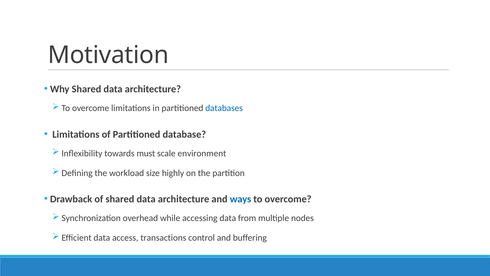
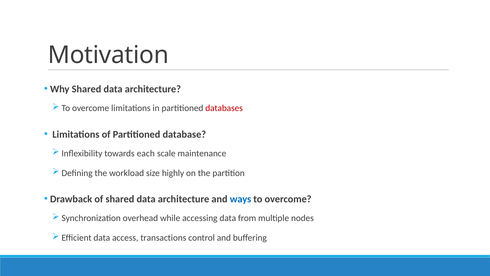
databases colour: blue -> red
must: must -> each
environment: environment -> maintenance
